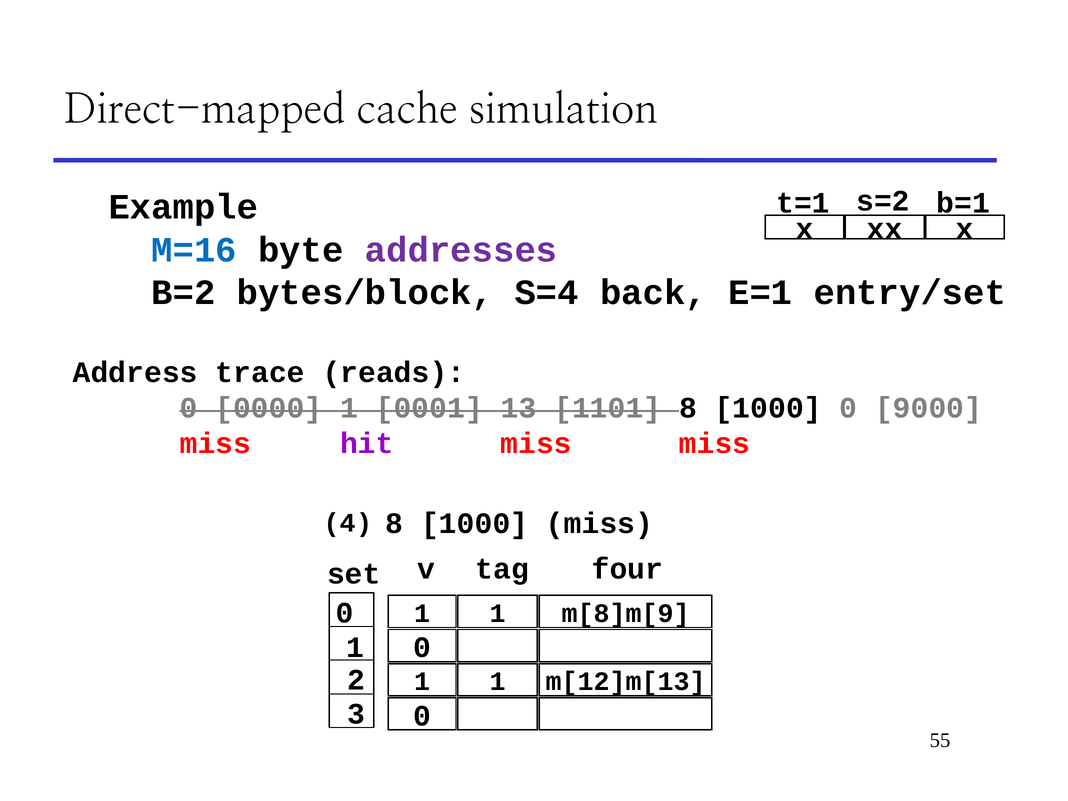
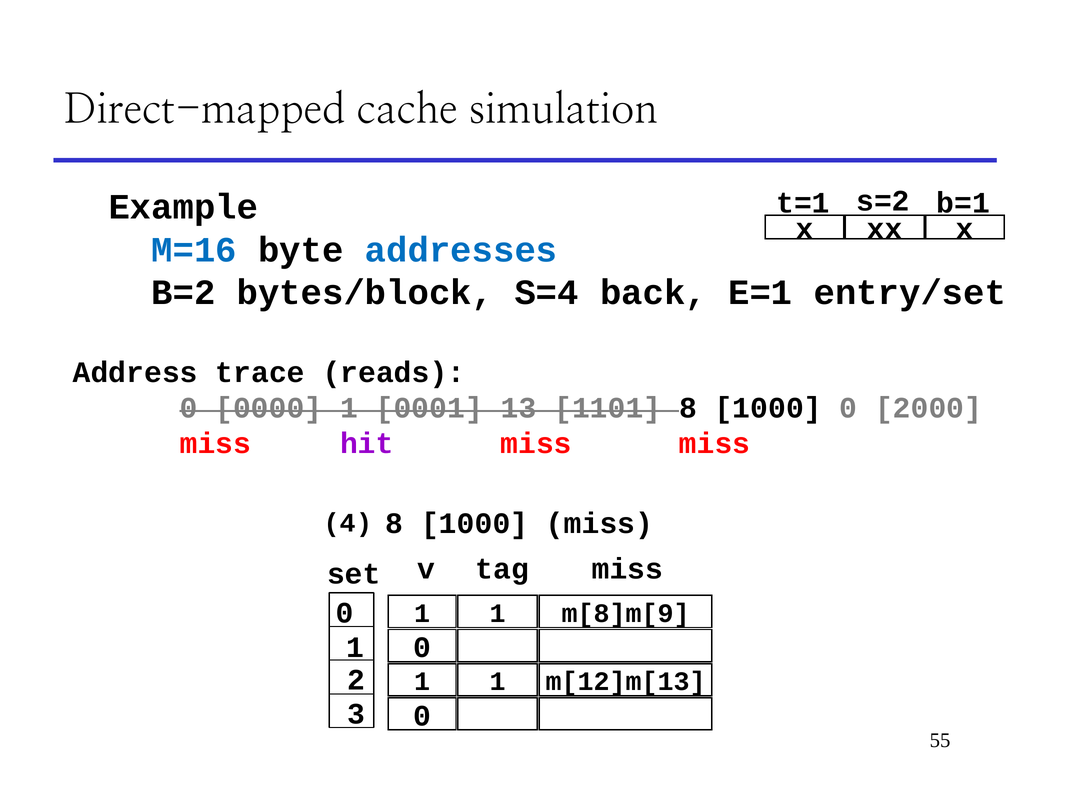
addresses colour: purple -> blue
9000: 9000 -> 2000
tag four: four -> miss
